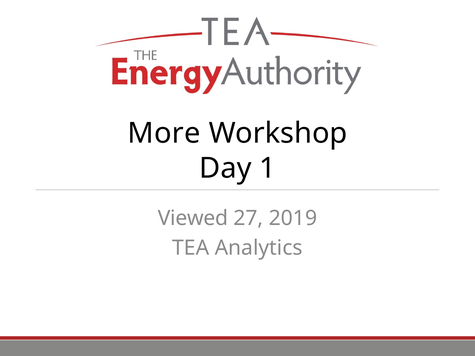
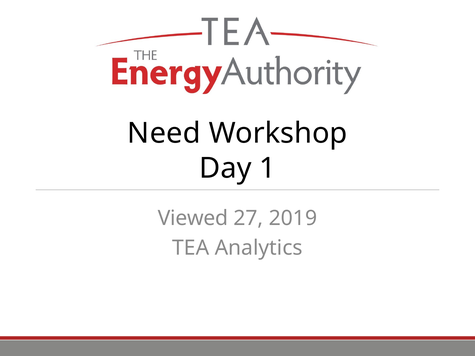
More: More -> Need
